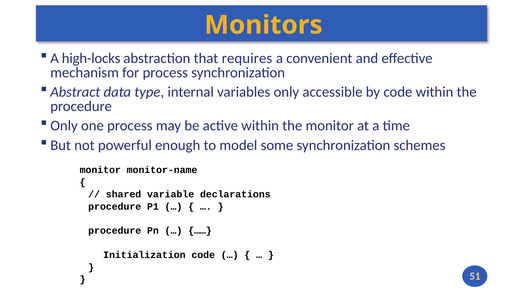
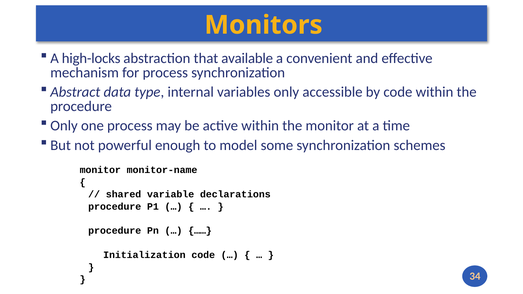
requires: requires -> available
51: 51 -> 34
